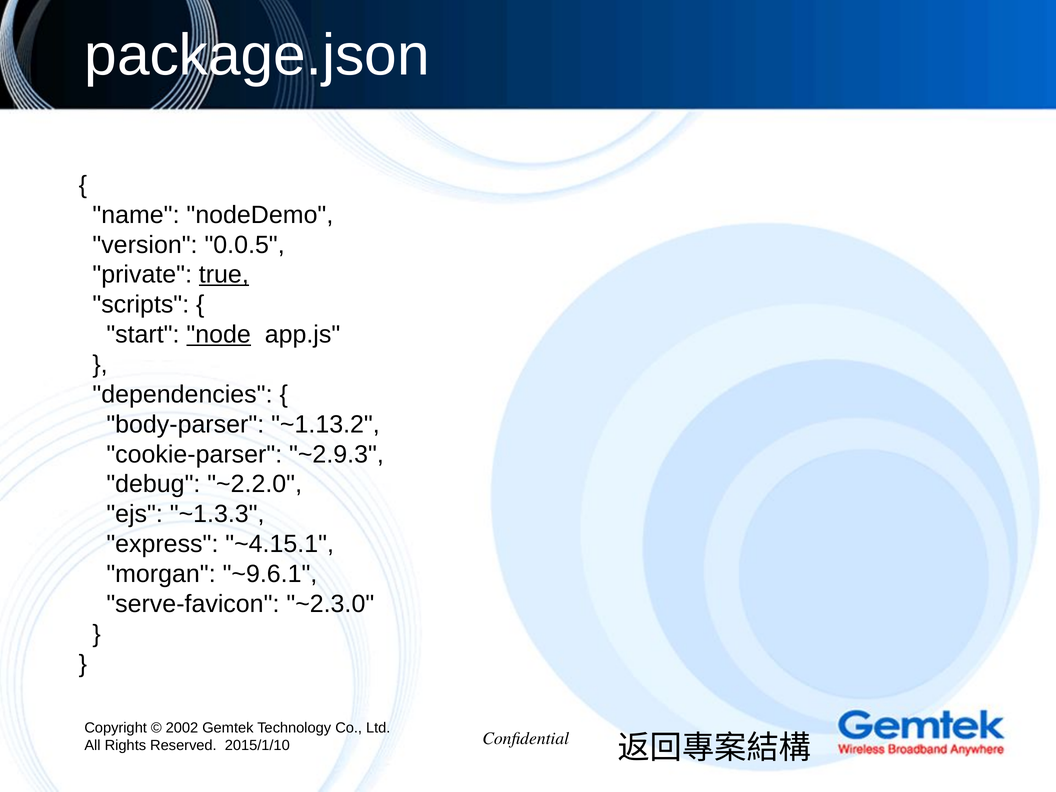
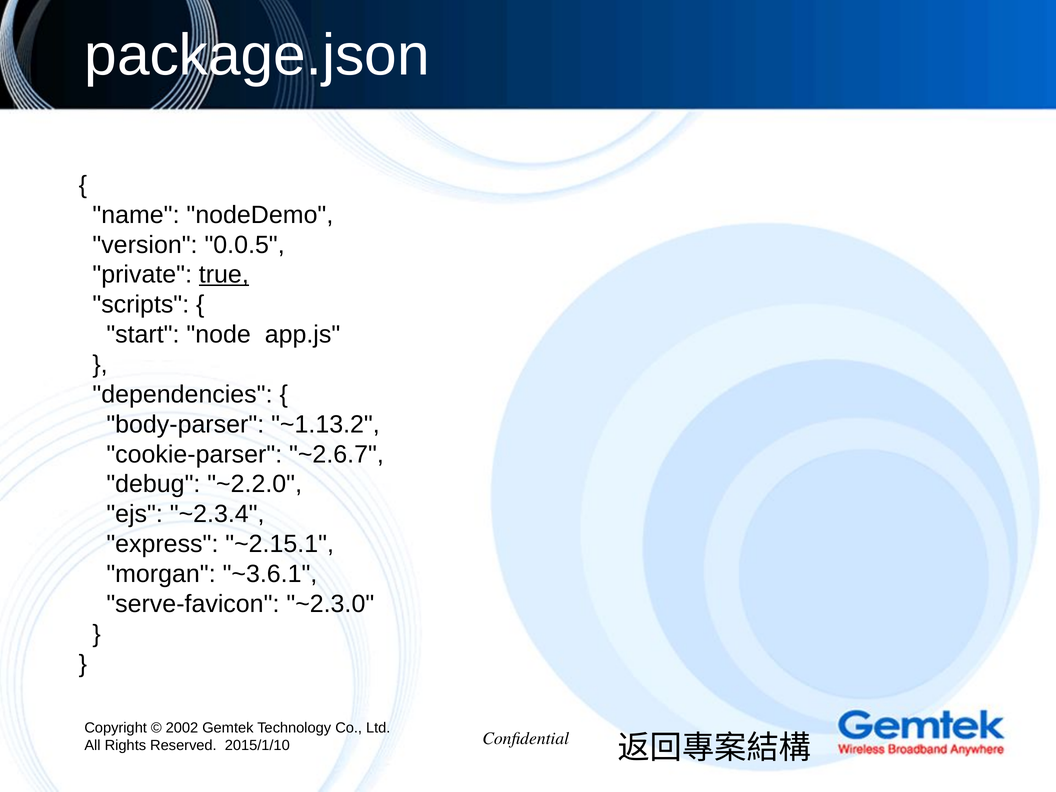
node underline: present -> none
~2.9.3: ~2.9.3 -> ~2.6.7
~1.3.3: ~1.3.3 -> ~2.3.4
~4.15.1: ~4.15.1 -> ~2.15.1
~9.6.1: ~9.6.1 -> ~3.6.1
